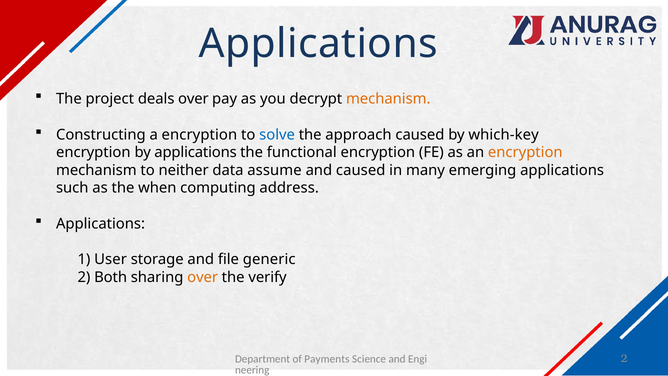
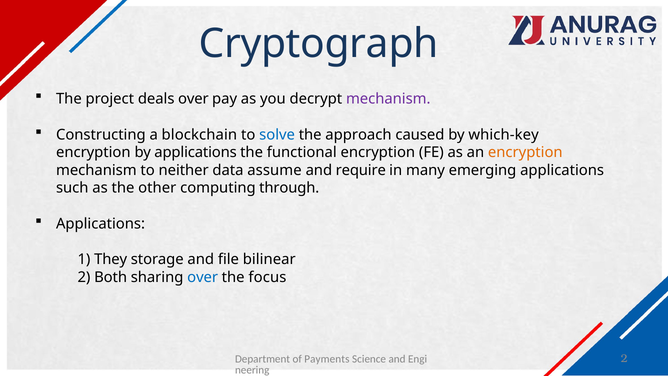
Applications at (318, 44): Applications -> Cryptograph
mechanism at (388, 99) colour: orange -> purple
a encryption: encryption -> blockchain
and caused: caused -> require
when: when -> other
address: address -> through
User: User -> They
generic: generic -> bilinear
over at (203, 277) colour: orange -> blue
verify: verify -> focus
